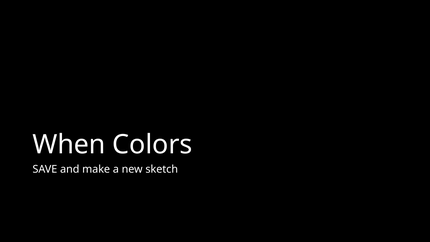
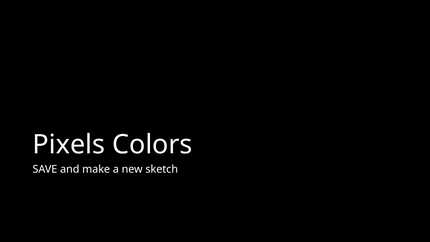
When: When -> Pixels
